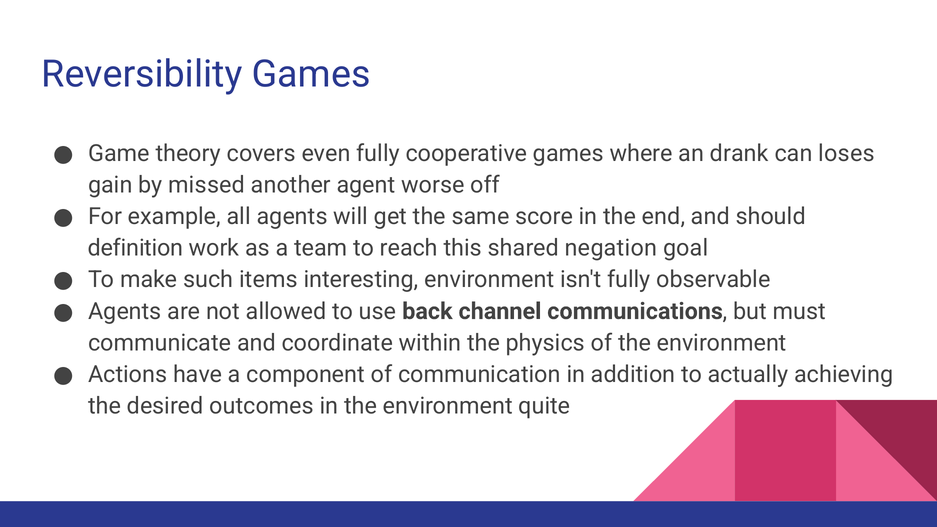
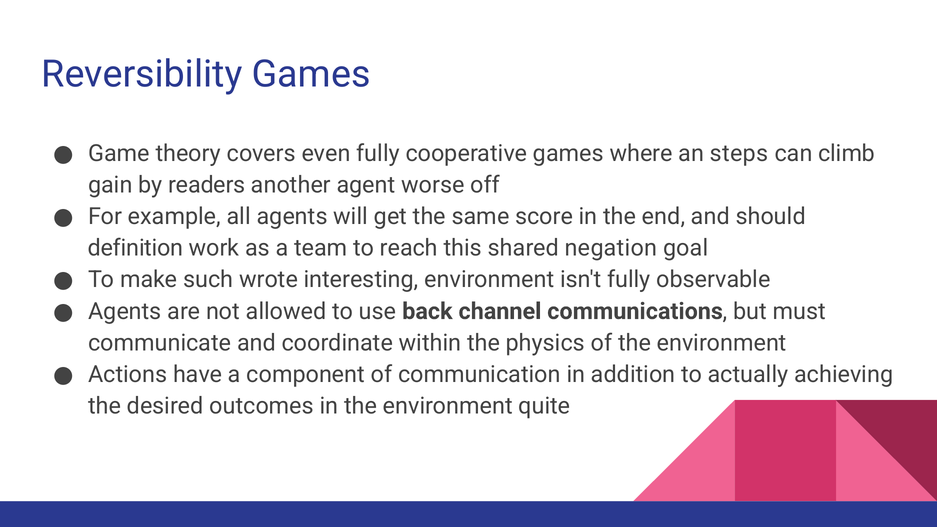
drank: drank -> steps
loses: loses -> climb
missed: missed -> readers
items: items -> wrote
